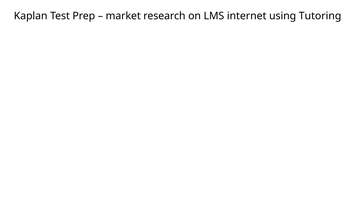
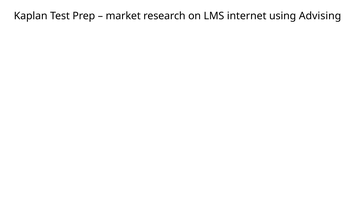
Tutoring: Tutoring -> Advising
